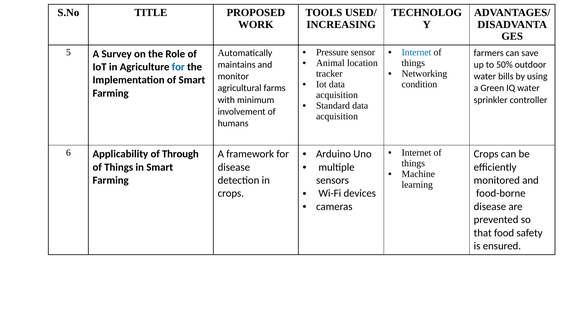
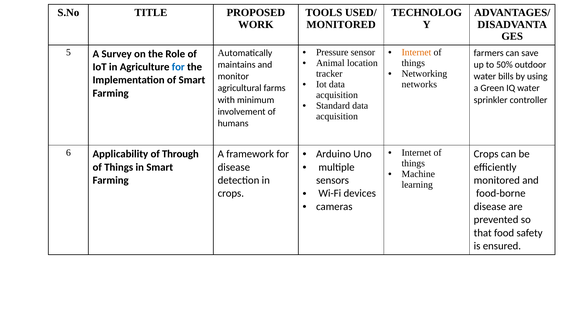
INCREASING at (341, 25): INCREASING -> MONITORED
Internet at (416, 52) colour: blue -> orange
condition: condition -> networks
